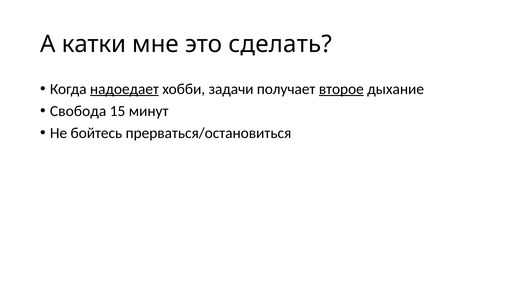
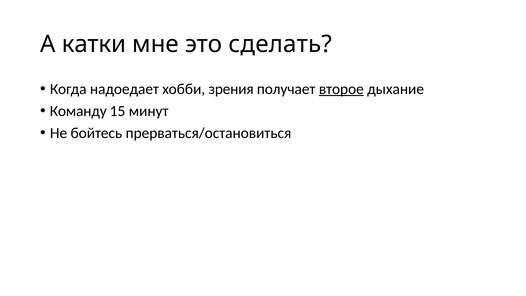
надоедает underline: present -> none
задачи: задачи -> зрения
Свобода: Свобода -> Команду
